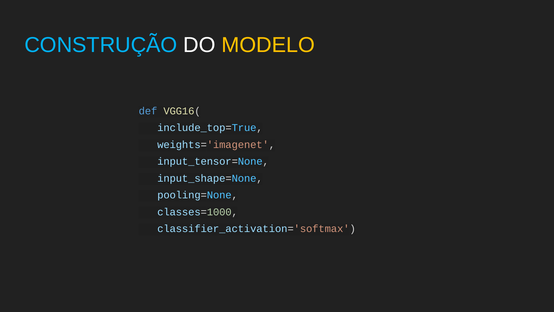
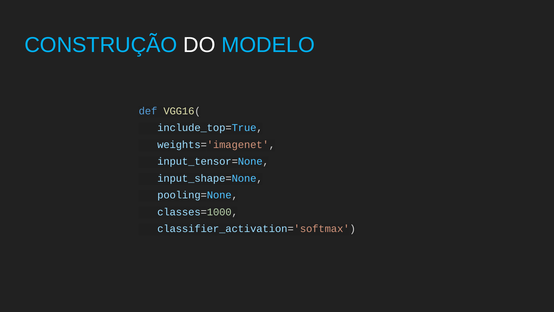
MODELO colour: yellow -> light blue
